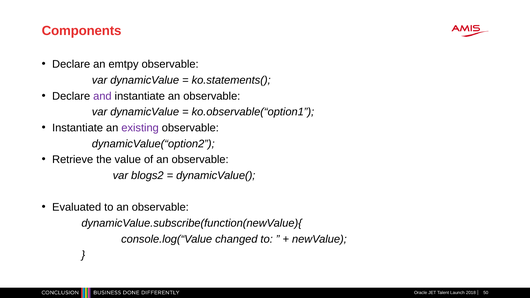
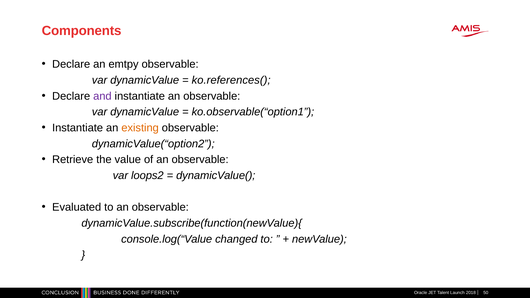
ko.statements(: ko.statements( -> ko.references(
existing colour: purple -> orange
blogs2: blogs2 -> loops2
